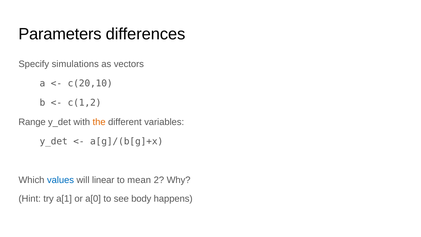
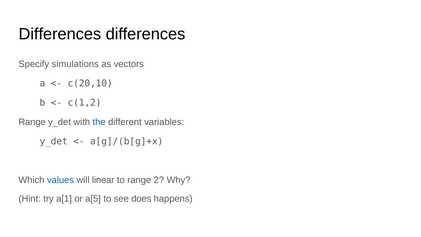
Parameters at (60, 34): Parameters -> Differences
the colour: orange -> blue
to mean: mean -> range
a[0: a[0 -> a[5
body: body -> does
